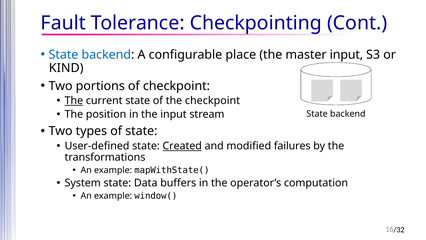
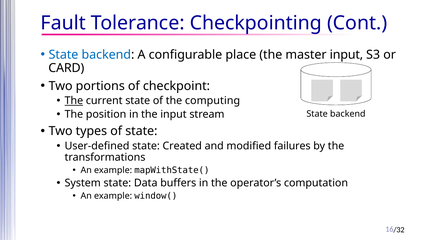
KIND: KIND -> CARD
the checkpoint: checkpoint -> computing
Created underline: present -> none
